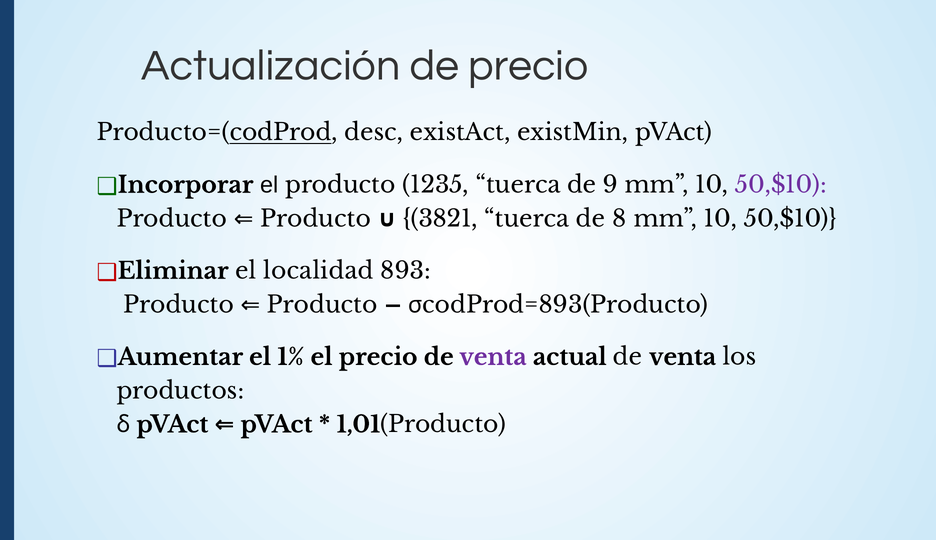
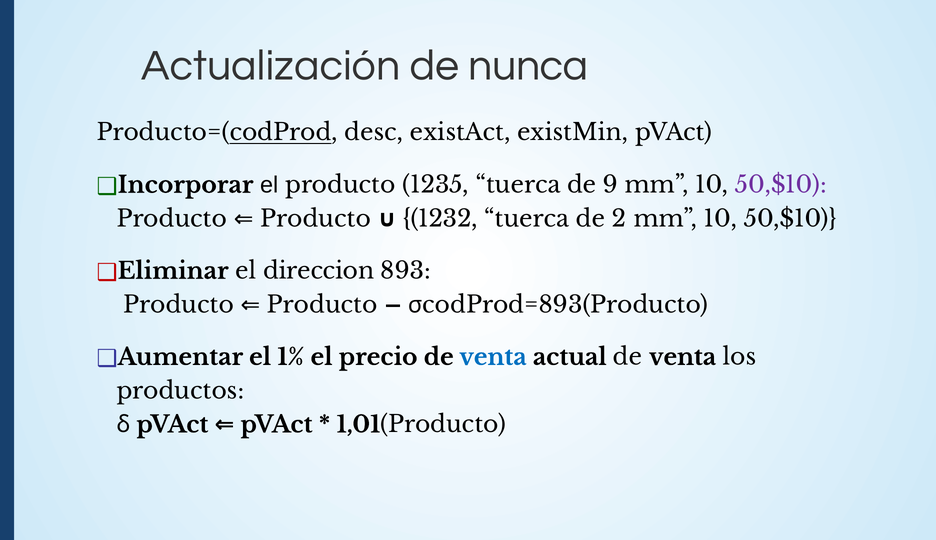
de precio: precio -> nunca
3821: 3821 -> 1232
8: 8 -> 2
localidad: localidad -> direccion
venta at (493, 357) colour: purple -> blue
